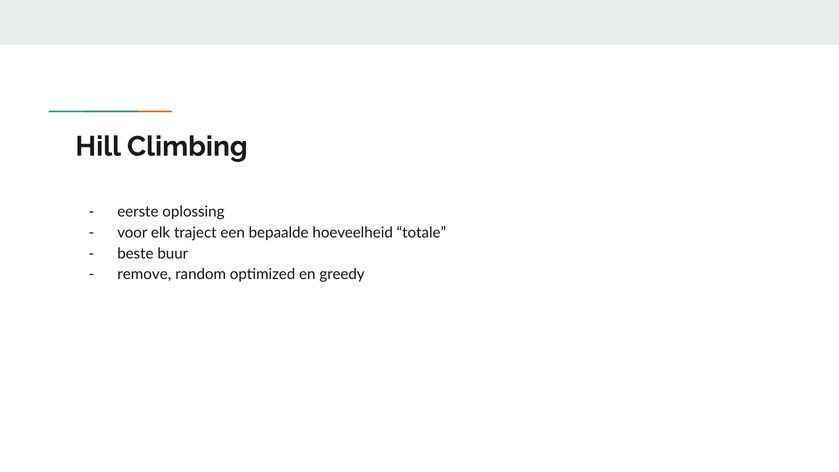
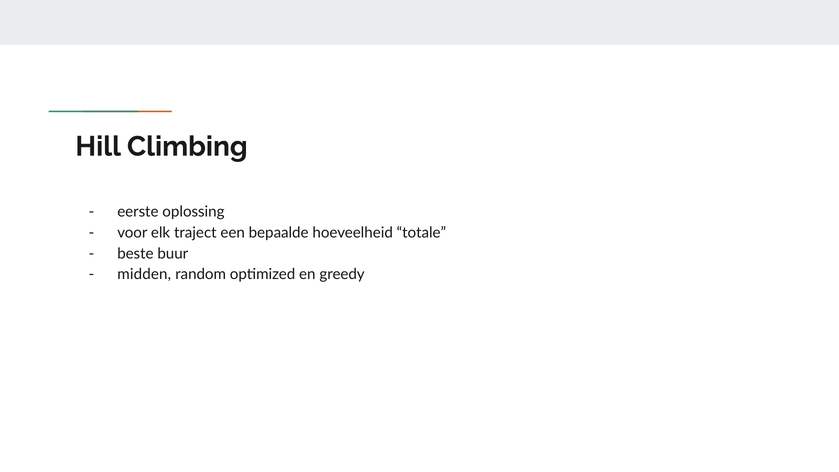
remove: remove -> midden
